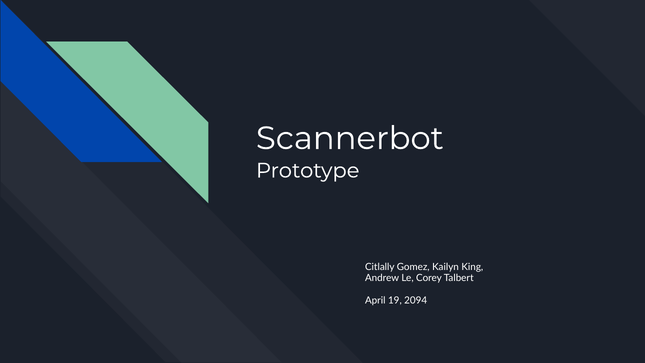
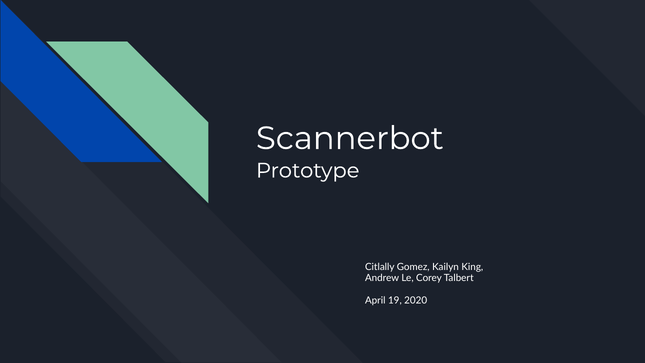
2094: 2094 -> 2020
